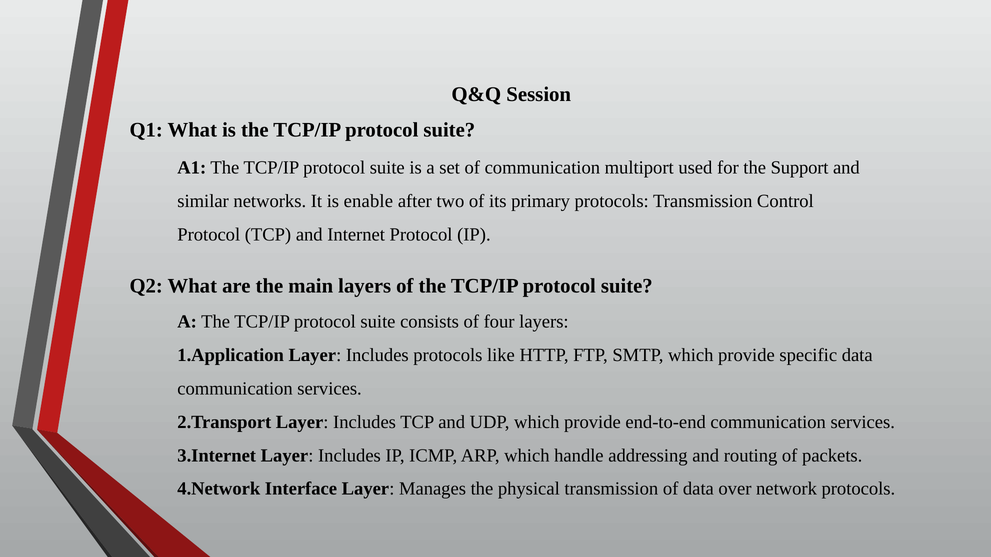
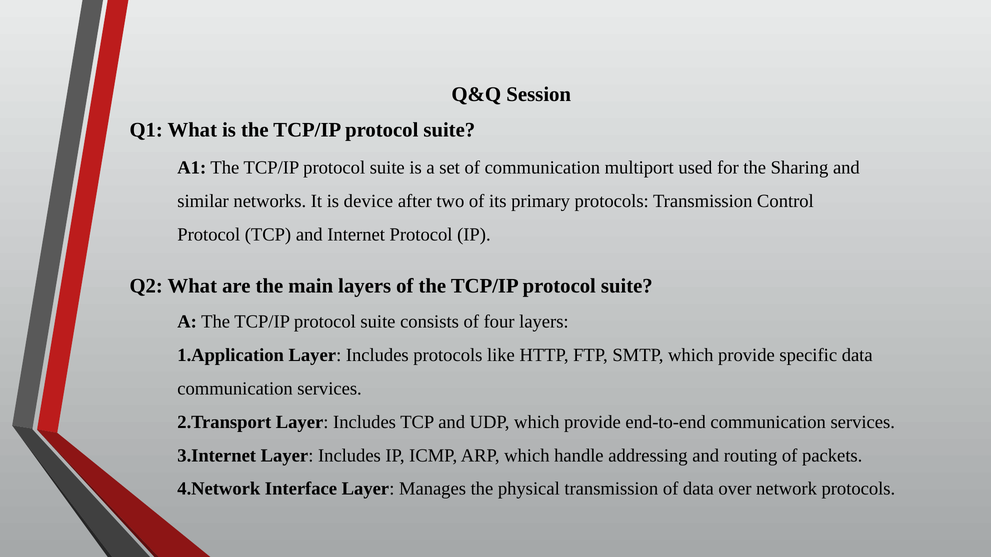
Support: Support -> Sharing
enable: enable -> device
